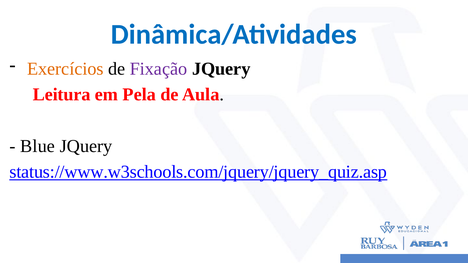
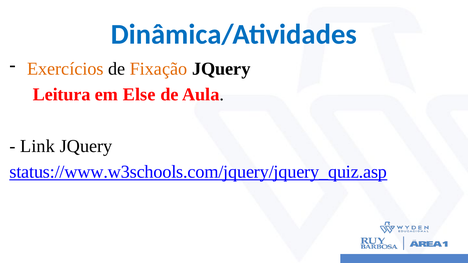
Fixação colour: purple -> orange
Pela: Pela -> Else
Blue: Blue -> Link
